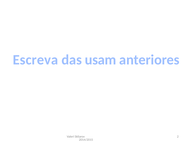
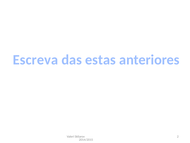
usam: usam -> estas
